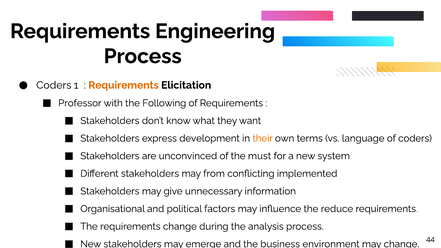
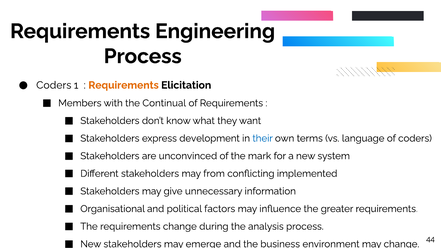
Professor: Professor -> Members
Following: Following -> Continual
their colour: orange -> blue
must: must -> mark
reduce: reduce -> greater
